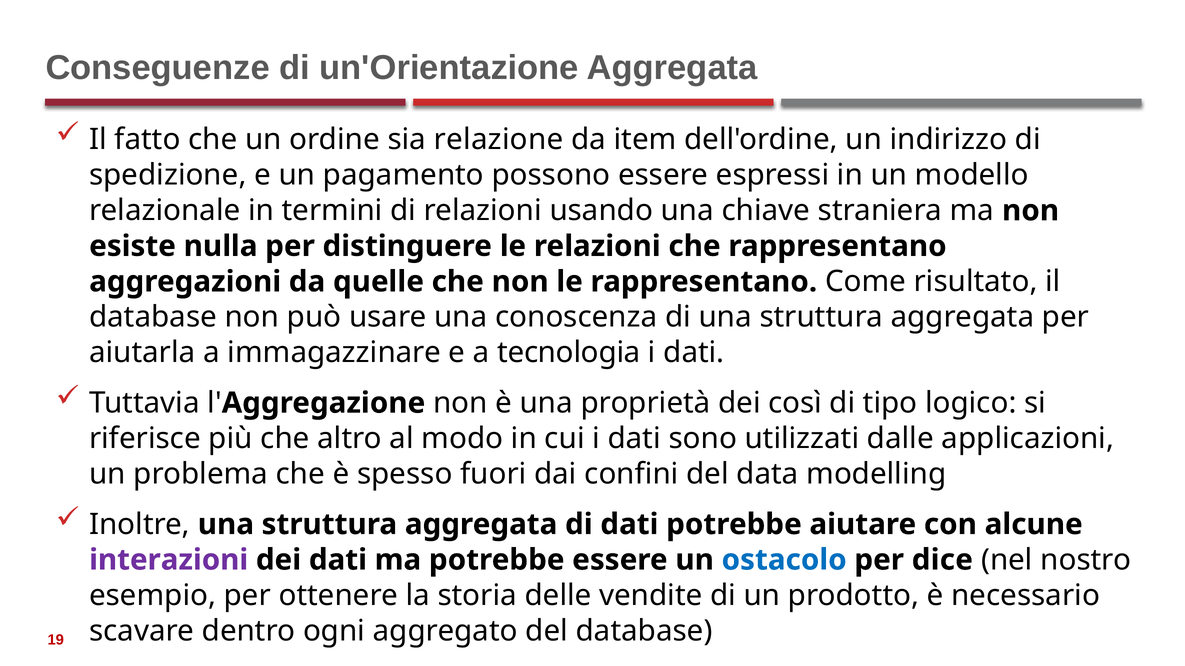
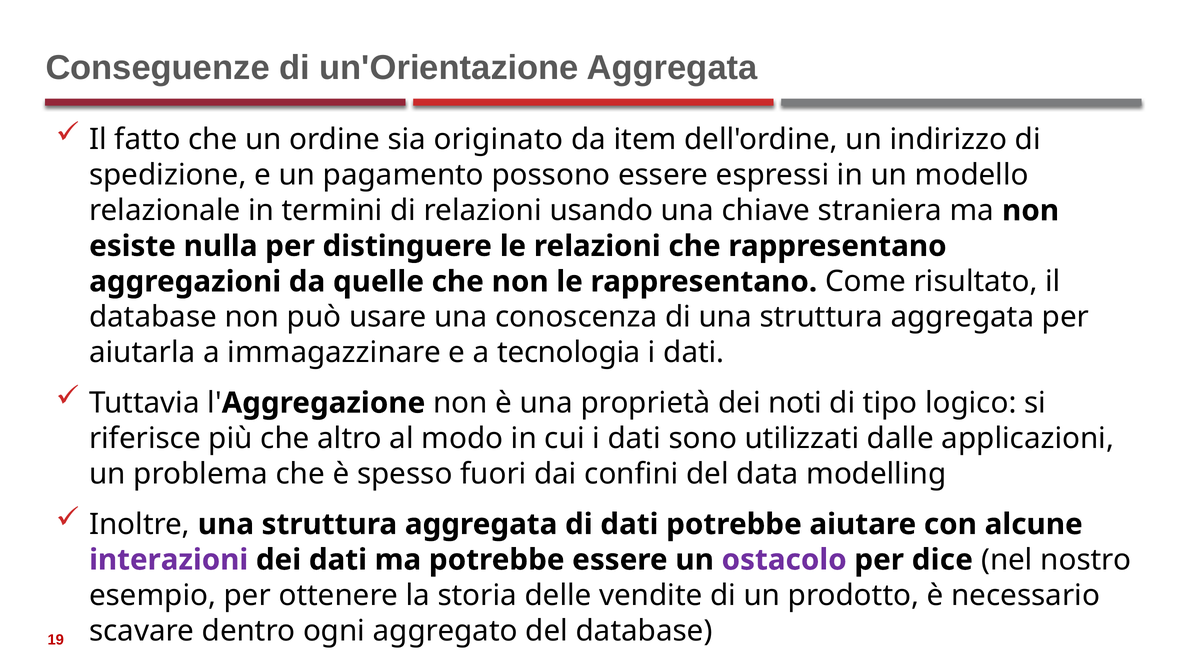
relazione: relazione -> originato
così: così -> noti
ostacolo colour: blue -> purple
